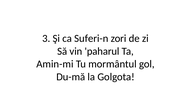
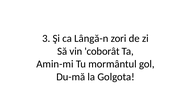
Suferi-n: Suferi-n -> Lângă-n
paharul: paharul -> coborât
